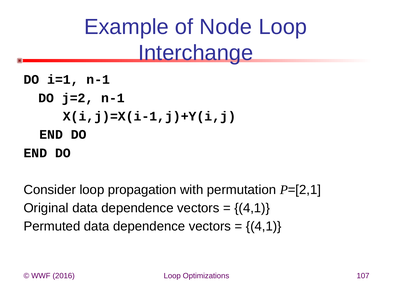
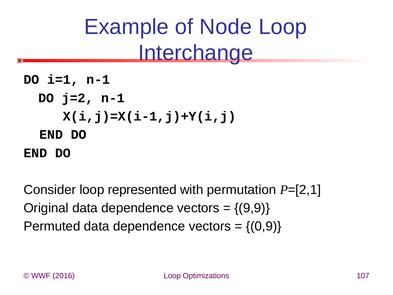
propagation: propagation -> represented
4,1 at (252, 208): 4,1 -> 9,9
4,1 at (264, 226): 4,1 -> 0,9
